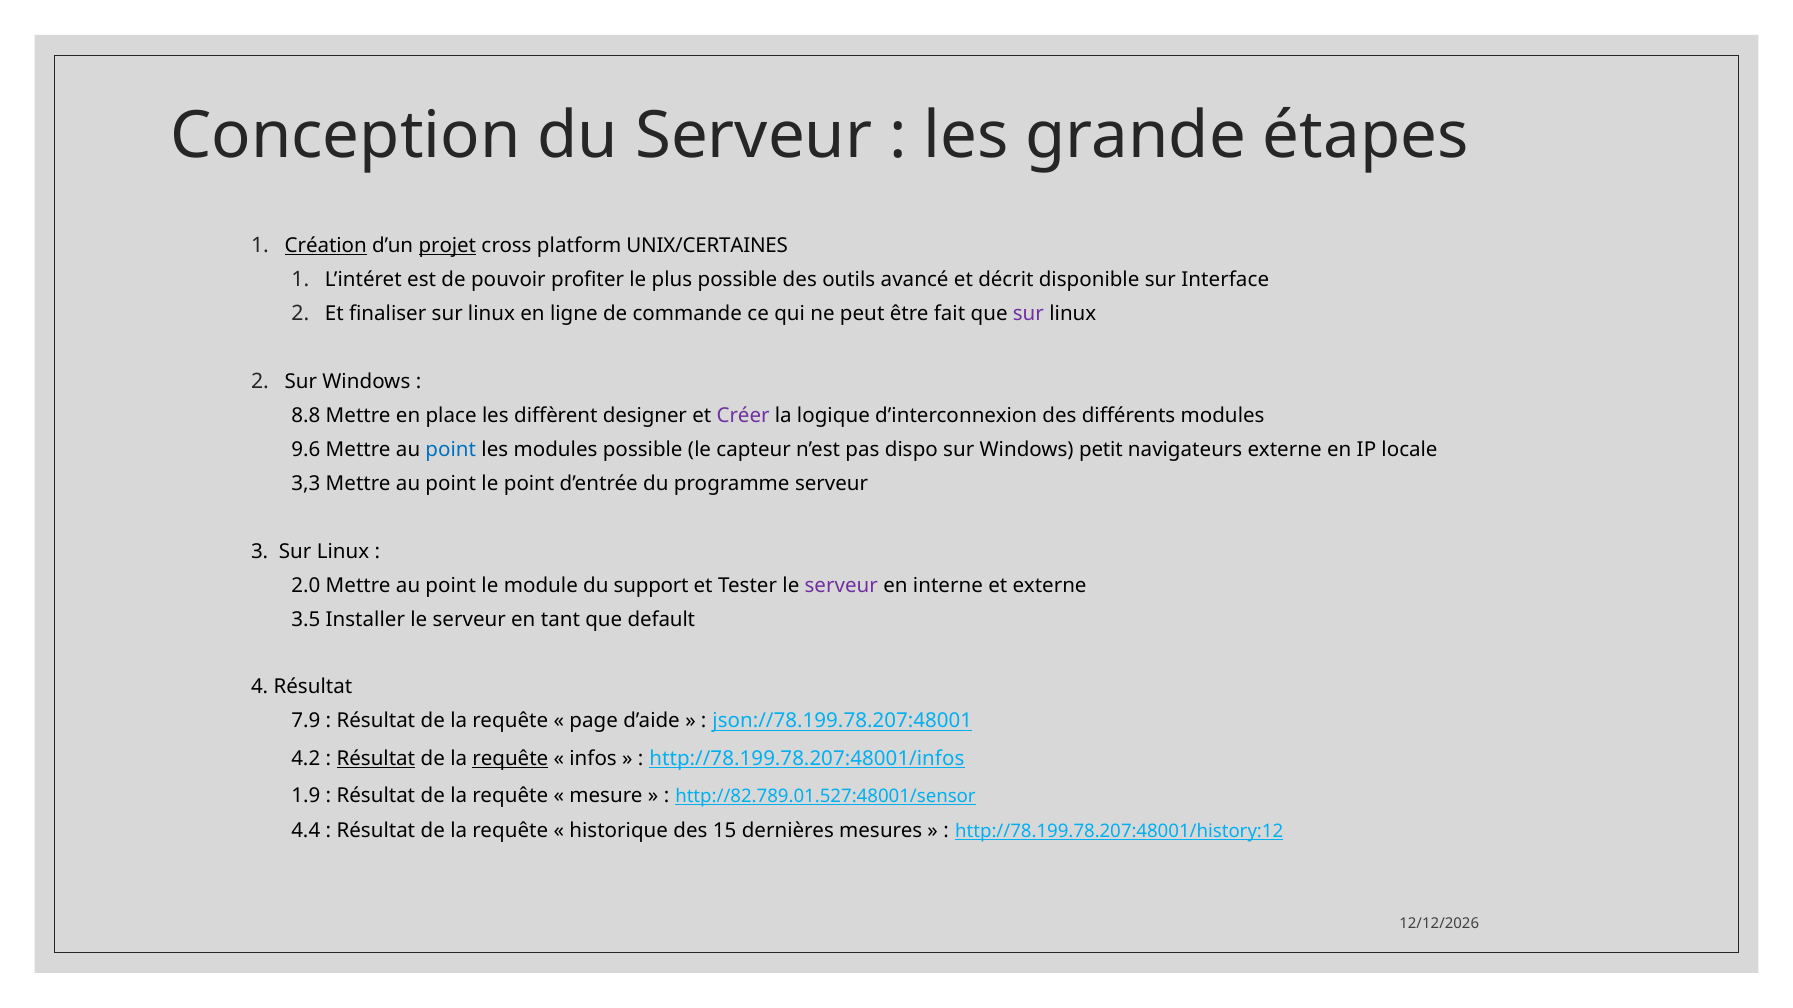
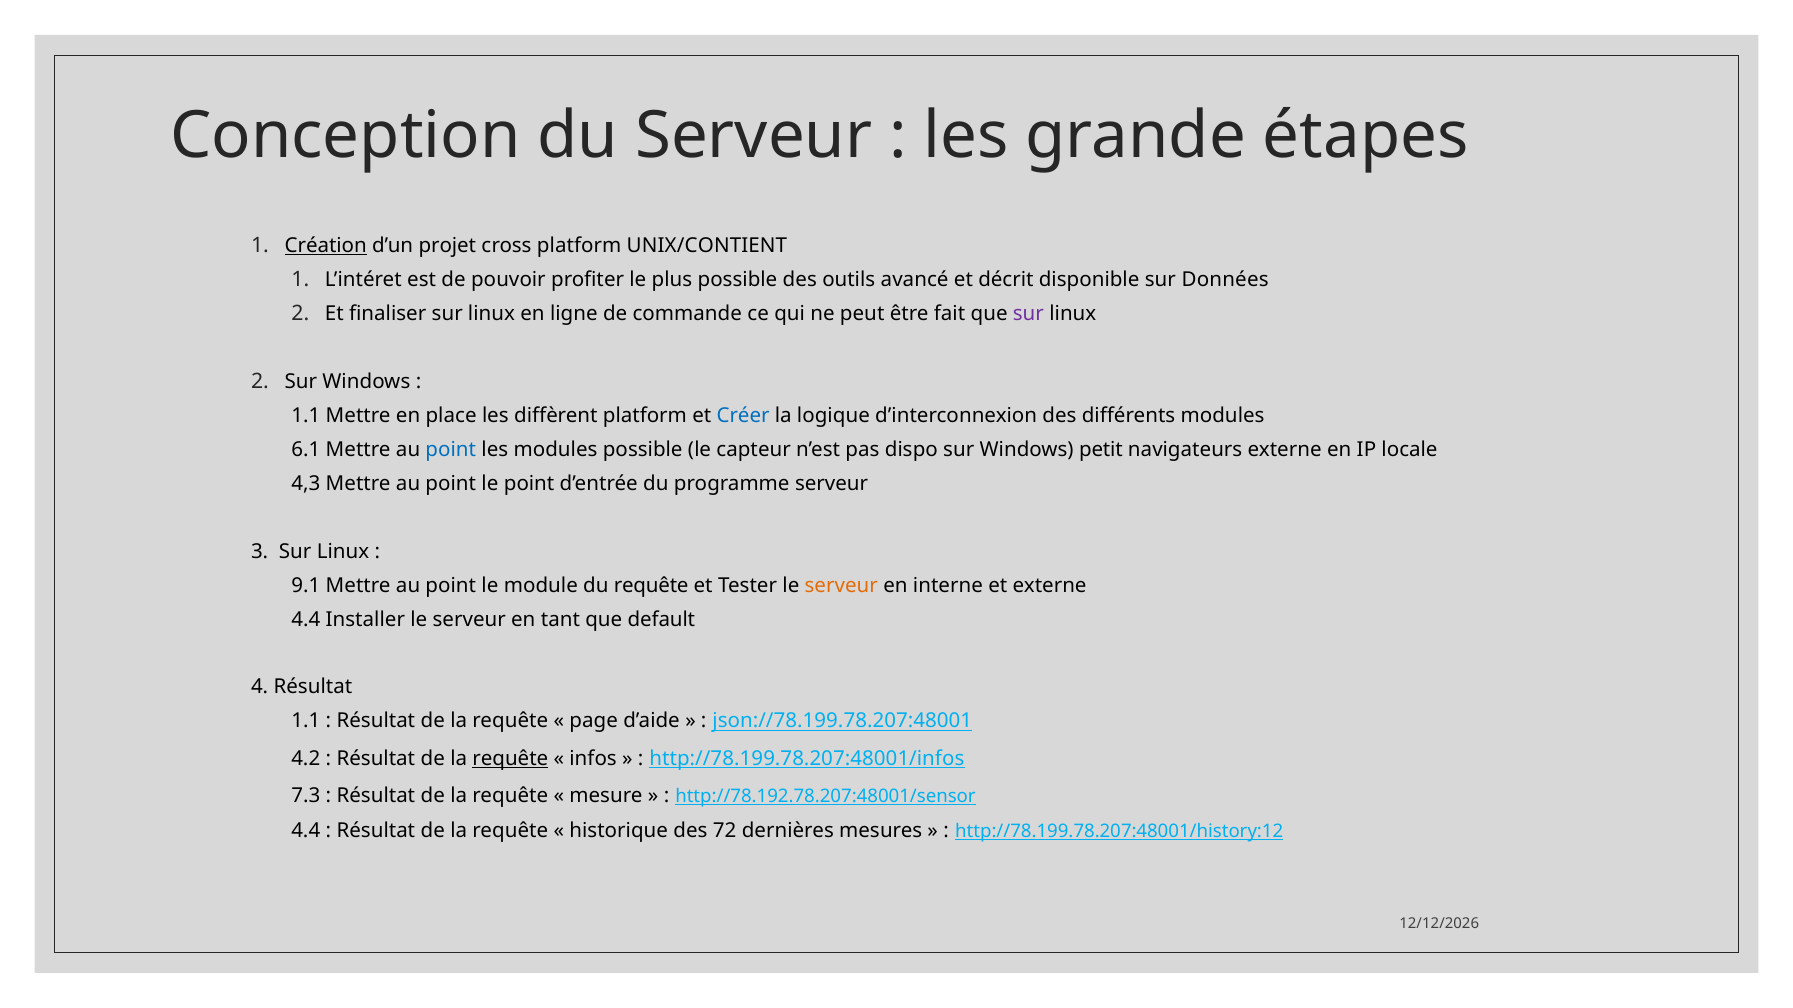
projet underline: present -> none
UNIX/CERTAINES: UNIX/CERTAINES -> UNIX/CONTIENT
Interface: Interface -> Données
8.8 at (306, 416): 8.8 -> 1.1
diffèrent designer: designer -> platform
Créer colour: purple -> blue
9.6: 9.6 -> 6.1
3,3: 3,3 -> 4,3
2.0: 2.0 -> 9.1
du support: support -> requête
serveur at (841, 586) colour: purple -> orange
3.5 at (306, 620): 3.5 -> 4.4
7.9 at (306, 722): 7.9 -> 1.1
Résultat at (376, 759) underline: present -> none
1.9: 1.9 -> 7.3
http://82.789.01.527:48001/sensor: http://82.789.01.527:48001/sensor -> http://78.192.78.207:48001/sensor
15: 15 -> 72
